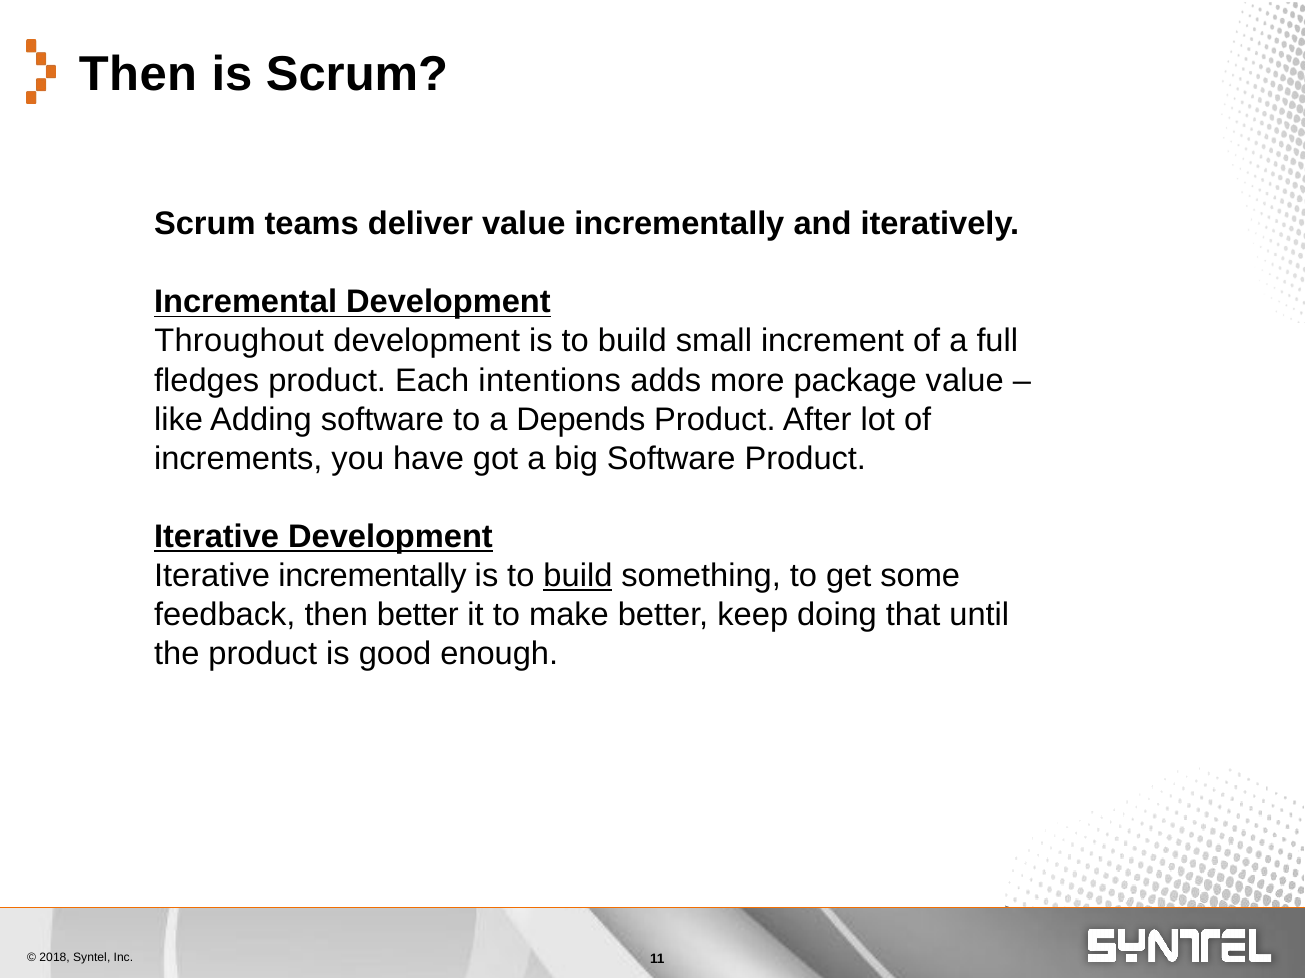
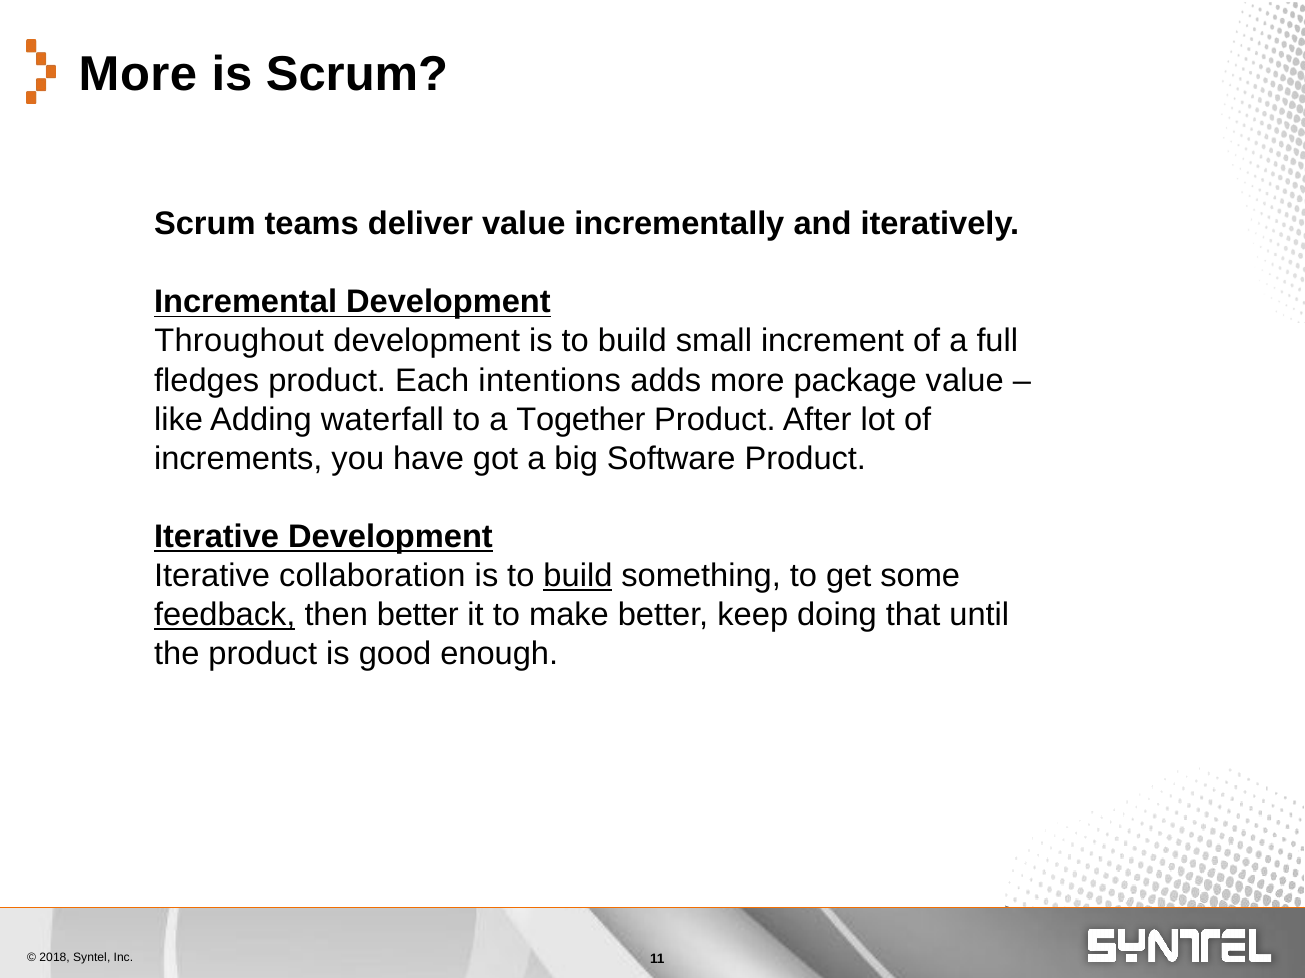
Then at (138, 74): Then -> More
Adding software: software -> waterfall
Depends: Depends -> Together
Iterative incrementally: incrementally -> collaboration
feedback underline: none -> present
